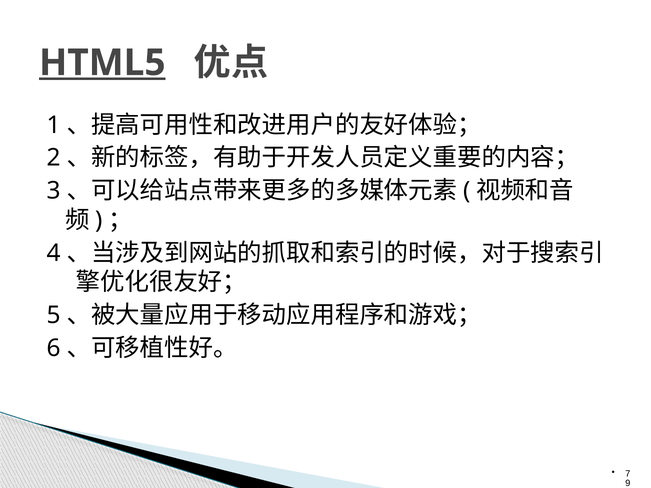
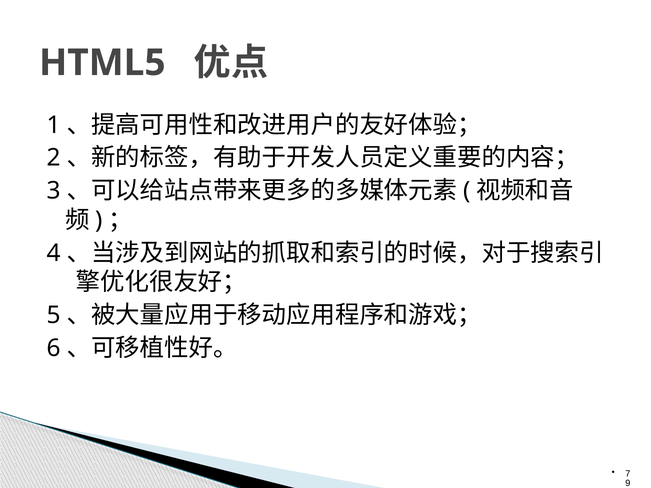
HTML5 underline: present -> none
